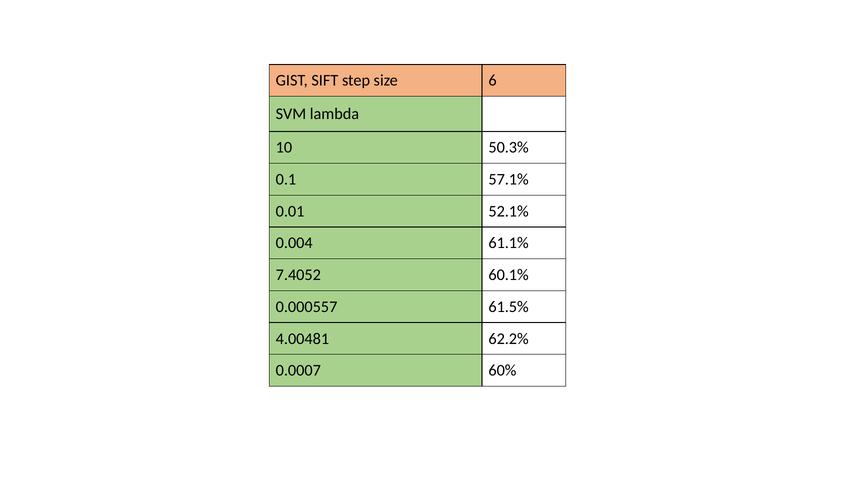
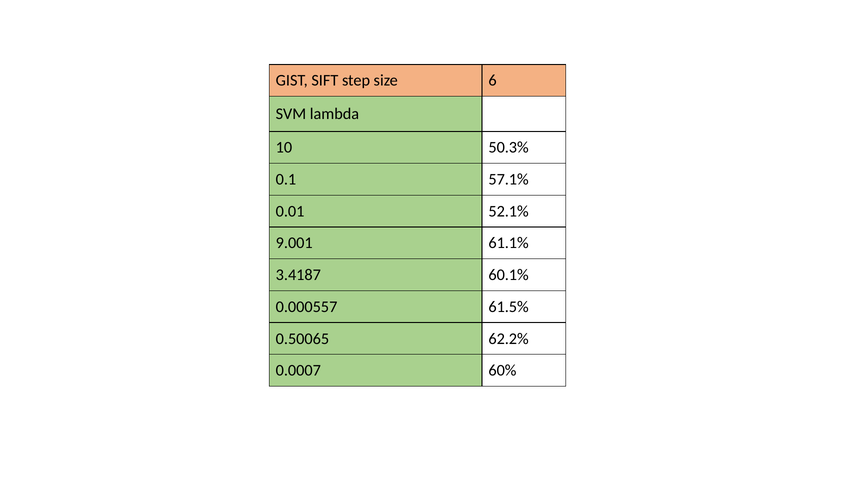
0.004: 0.004 -> 9.001
7.4052: 7.4052 -> 3.4187
4.00481: 4.00481 -> 0.50065
